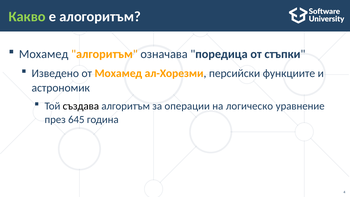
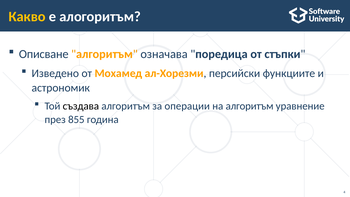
Какво colour: light green -> yellow
Мохамед at (44, 54): Мохамед -> Описване
на логическо: логическо -> алгоритъм
645: 645 -> 855
